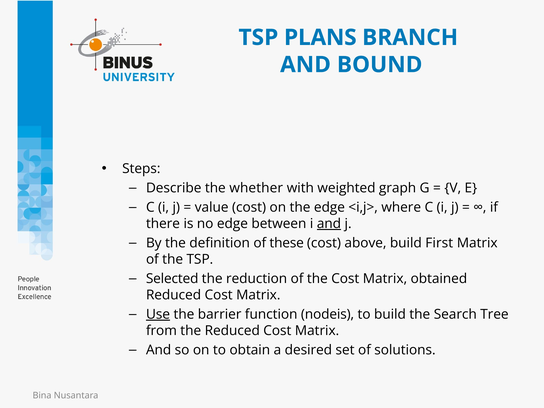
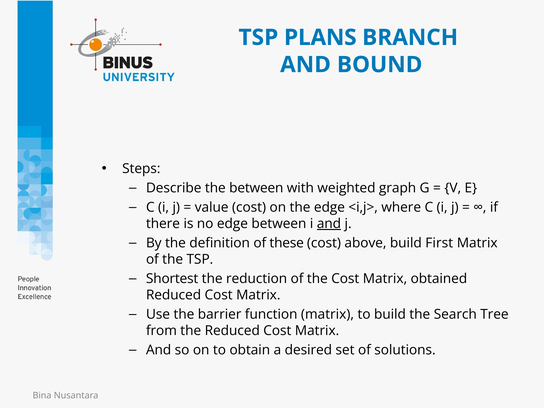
the whether: whether -> between
Selected: Selected -> Shortest
Use underline: present -> none
function nodeis: nodeis -> matrix
